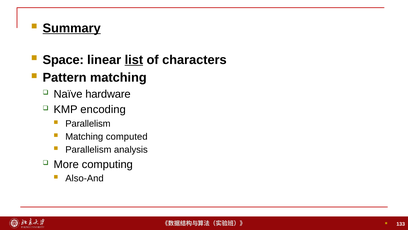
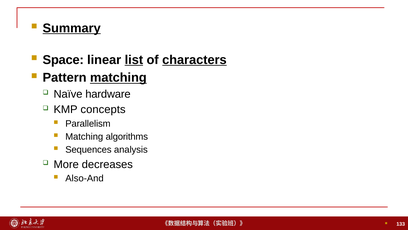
characters underline: none -> present
matching at (118, 78) underline: none -> present
encoding: encoding -> concepts
computed: computed -> algorithms
Parallelism at (88, 150): Parallelism -> Sequences
computing: computing -> decreases
